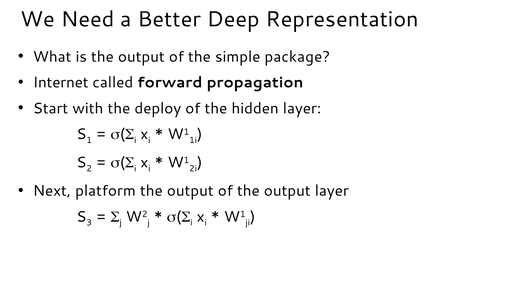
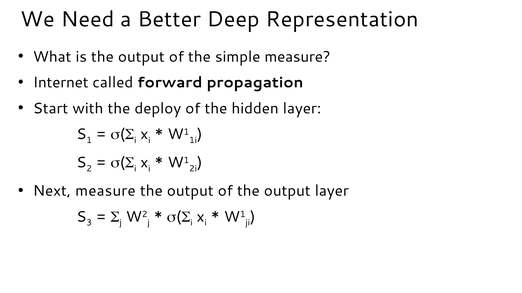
simple package: package -> measure
Next platform: platform -> measure
